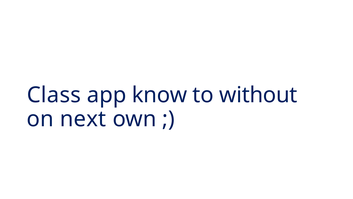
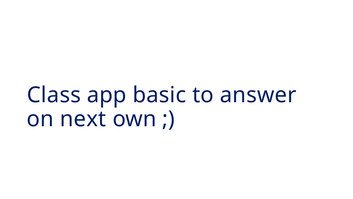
know: know -> basic
without: without -> answer
